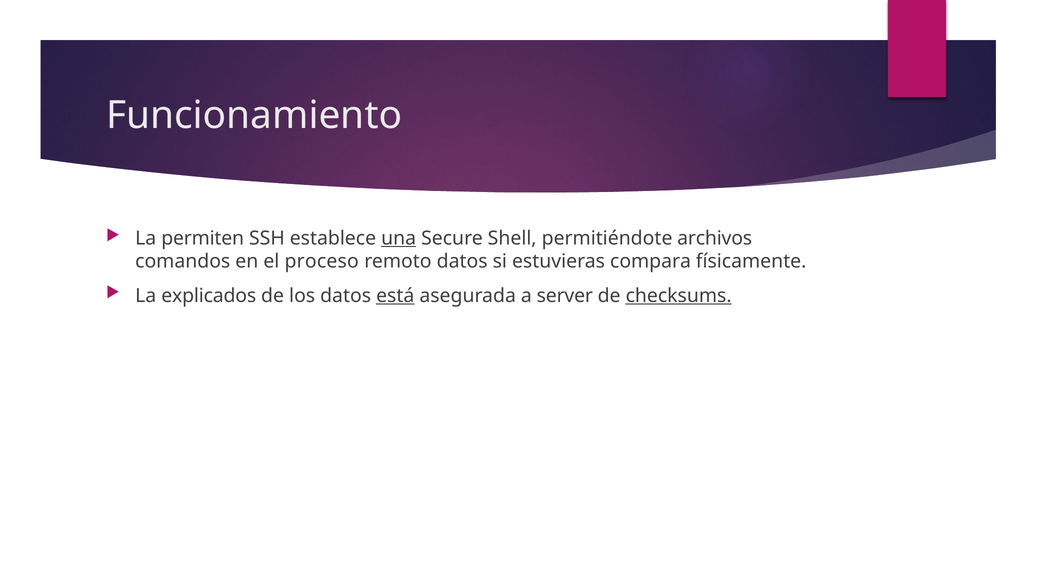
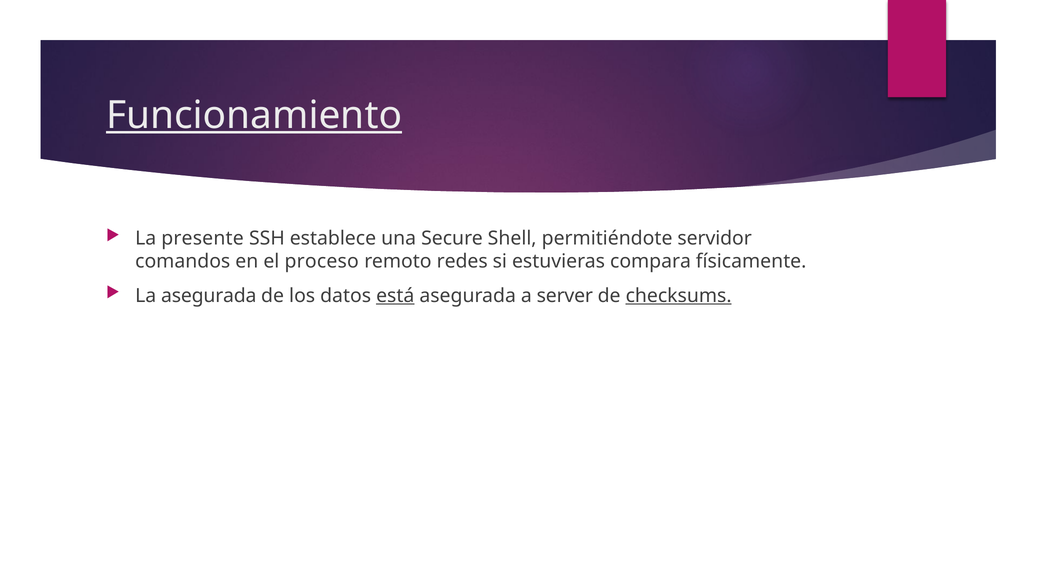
Funcionamiento underline: none -> present
permiten: permiten -> presente
una underline: present -> none
archivos: archivos -> servidor
remoto datos: datos -> redes
La explicados: explicados -> asegurada
